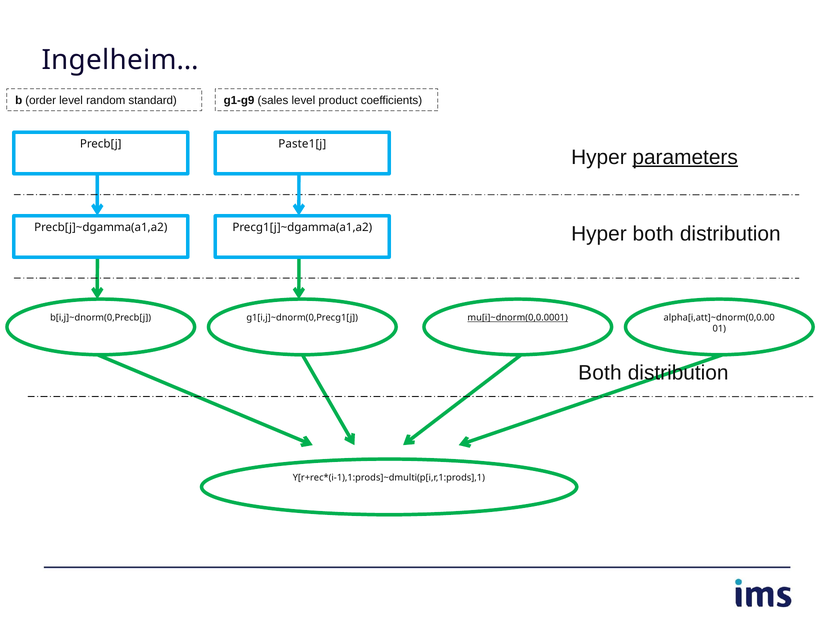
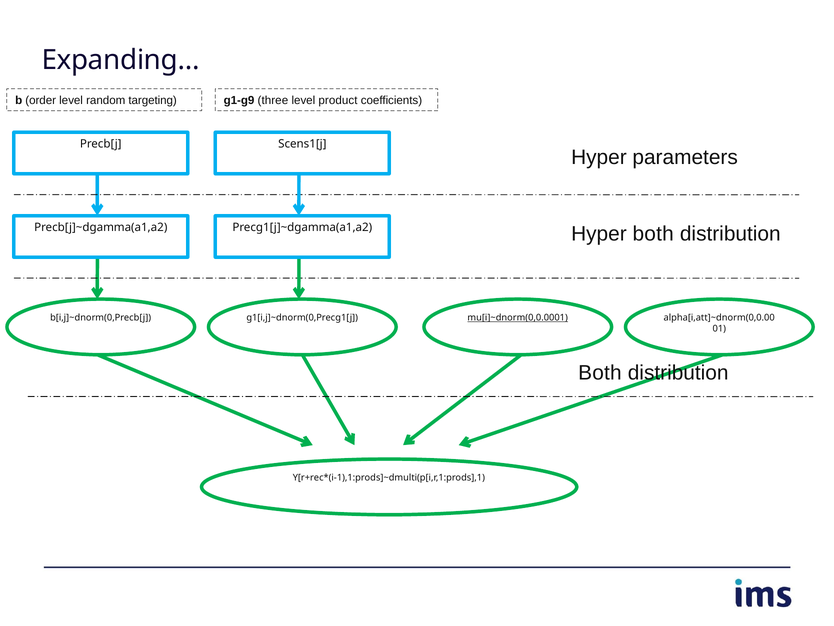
Ingelheim…: Ingelheim… -> Expanding…
standard: standard -> targeting
sales: sales -> three
Paste1[j: Paste1[j -> Scens1[j
parameters underline: present -> none
